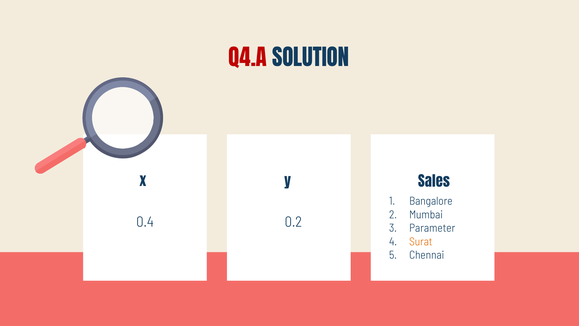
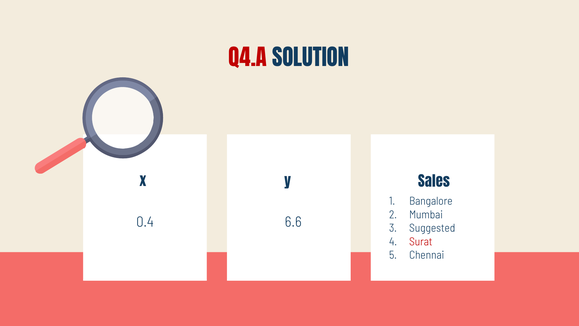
0.2: 0.2 -> 6.6
Parameter: Parameter -> Suggested
Surat colour: orange -> red
